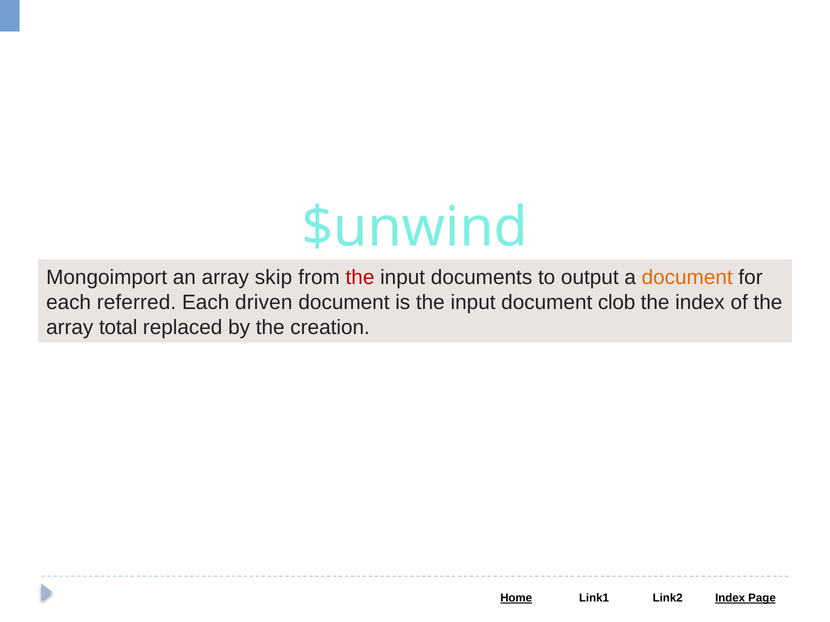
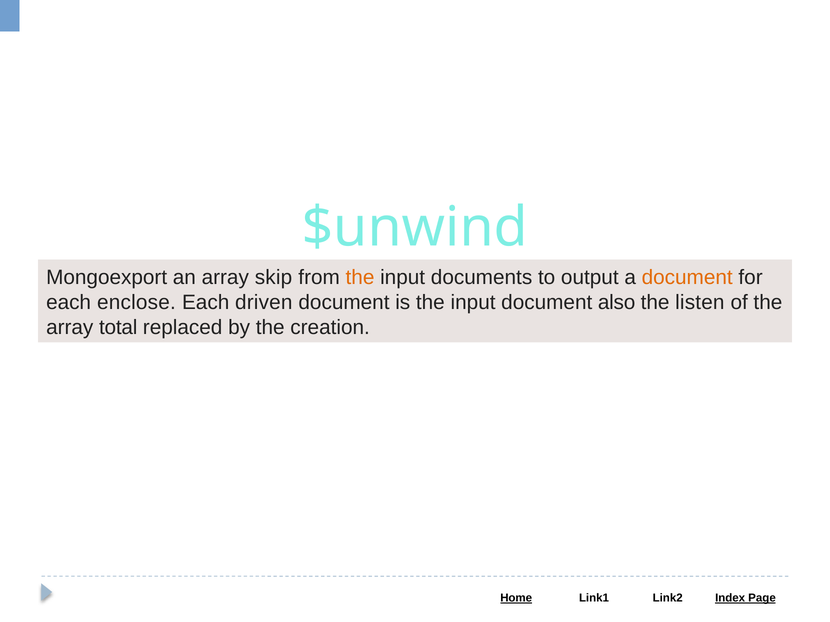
Mongoimport: Mongoimport -> Mongoexport
the at (360, 278) colour: red -> orange
referred: referred -> enclose
clob: clob -> also
the index: index -> listen
